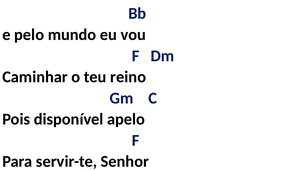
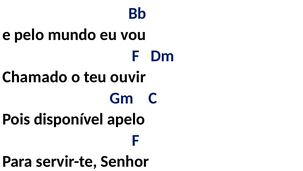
Caminhar: Caminhar -> Chamado
reino: reino -> ouvir
